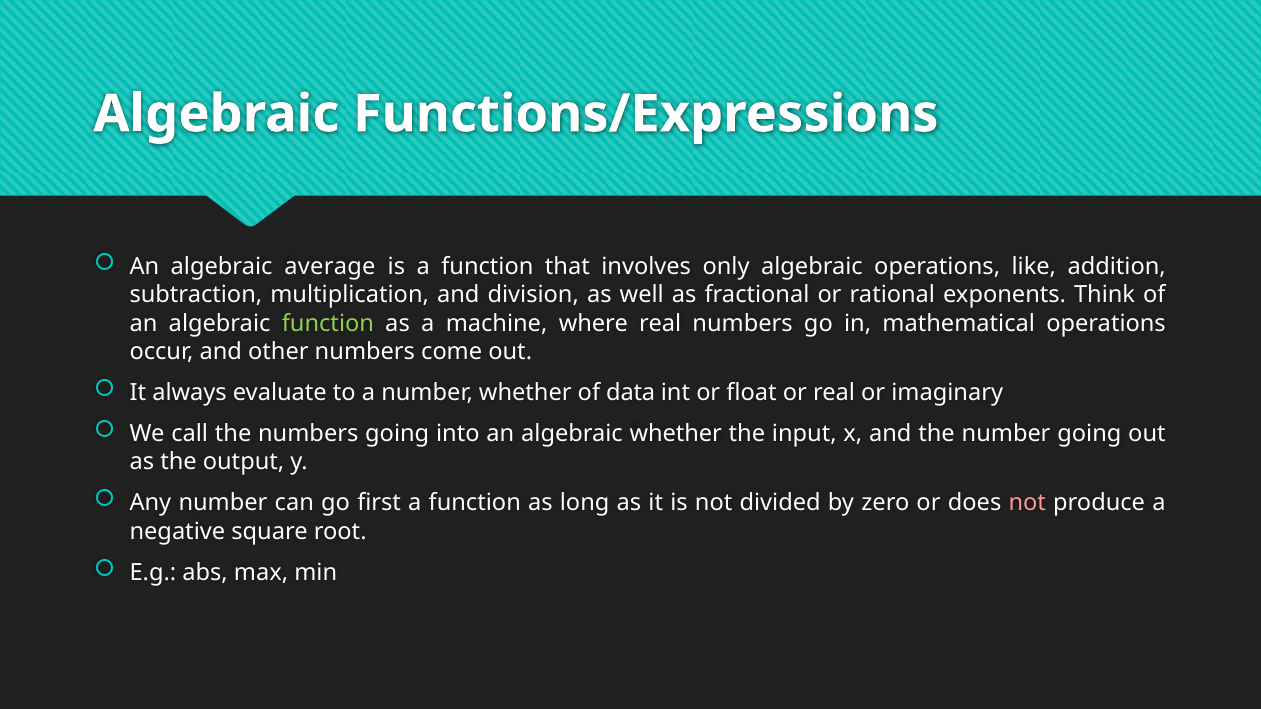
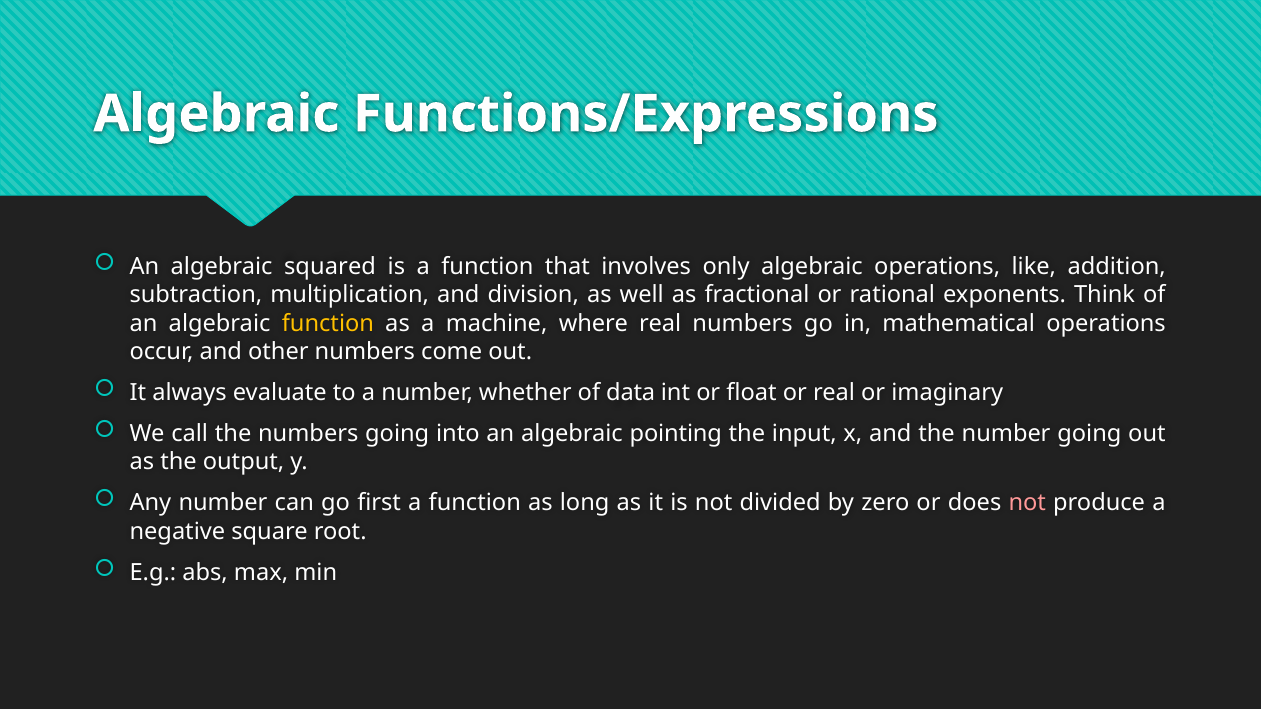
average: average -> squared
function at (328, 323) colour: light green -> yellow
algebraic whether: whether -> pointing
